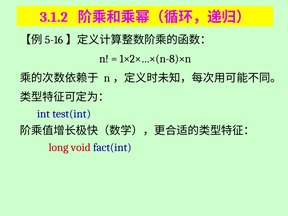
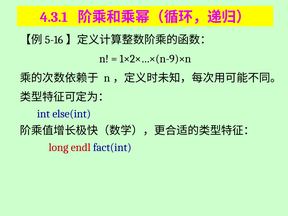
3.1.2: 3.1.2 -> 4.3.1
1×2×…×(n-8)×n: 1×2×…×(n-8)×n -> 1×2×…×(n-9)×n
test(int: test(int -> else(int
void: void -> endl
